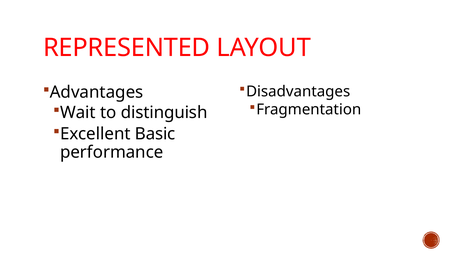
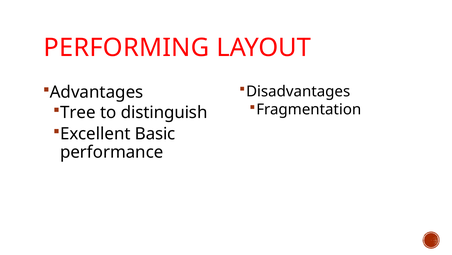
REPRESENTED: REPRESENTED -> PERFORMING
Wait: Wait -> Tree
